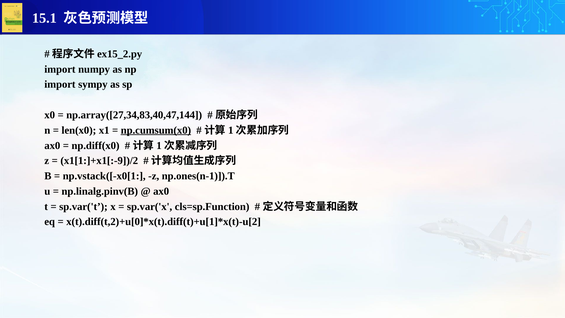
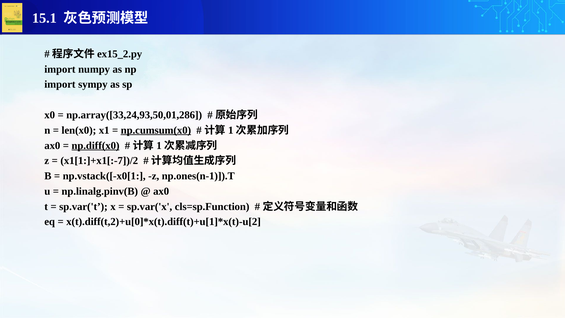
np.array([27,34,83,40,47,144: np.array([27,34,83,40,47,144 -> np.array([33,24,93,50,01,286
np.diff(x0 underline: none -> present
x1[1:]+x1[:-9])/2: x1[1:]+x1[:-9])/2 -> x1[1:]+x1[:-7])/2
